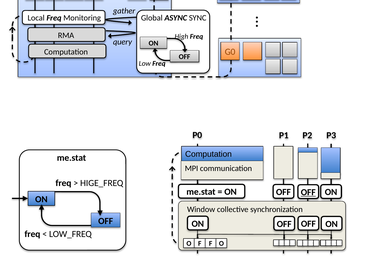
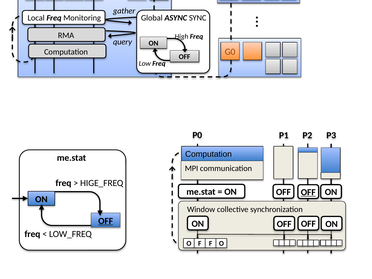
OFF at (106, 221) underline: none -> present
